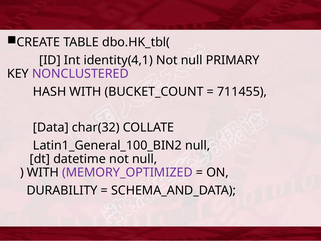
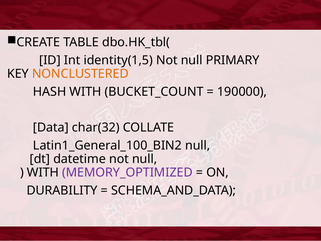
identity(4,1: identity(4,1 -> identity(1,5
NONCLUSTERED colour: purple -> orange
711455: 711455 -> 190000
